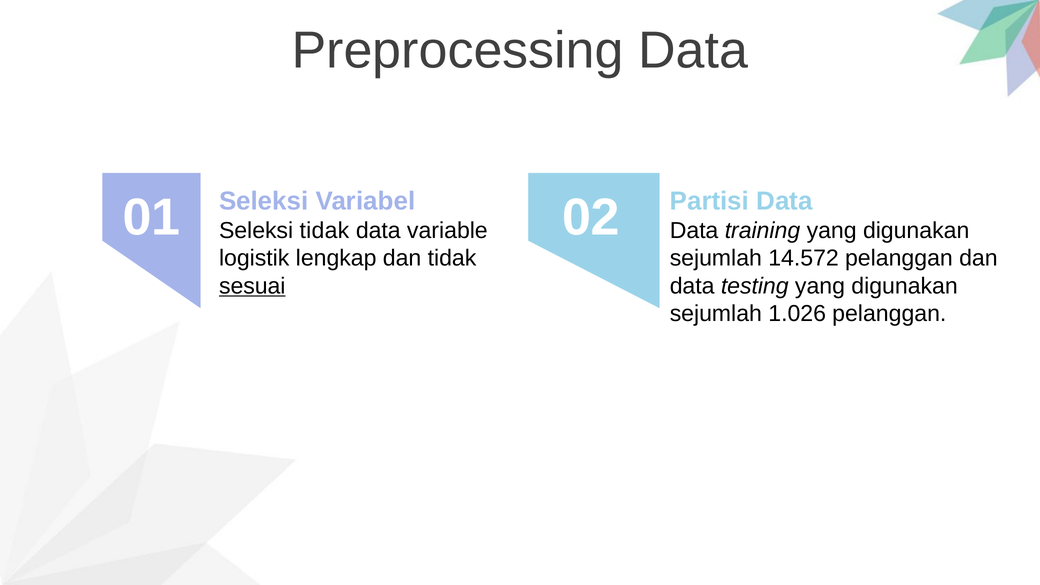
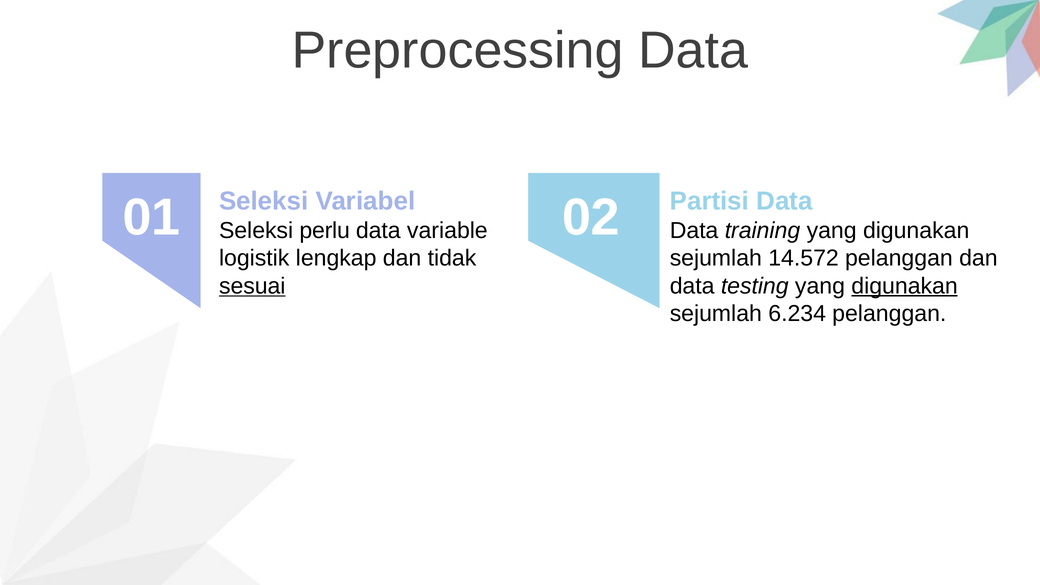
Seleksi tidak: tidak -> perlu
digunakan at (905, 286) underline: none -> present
1.026: 1.026 -> 6.234
